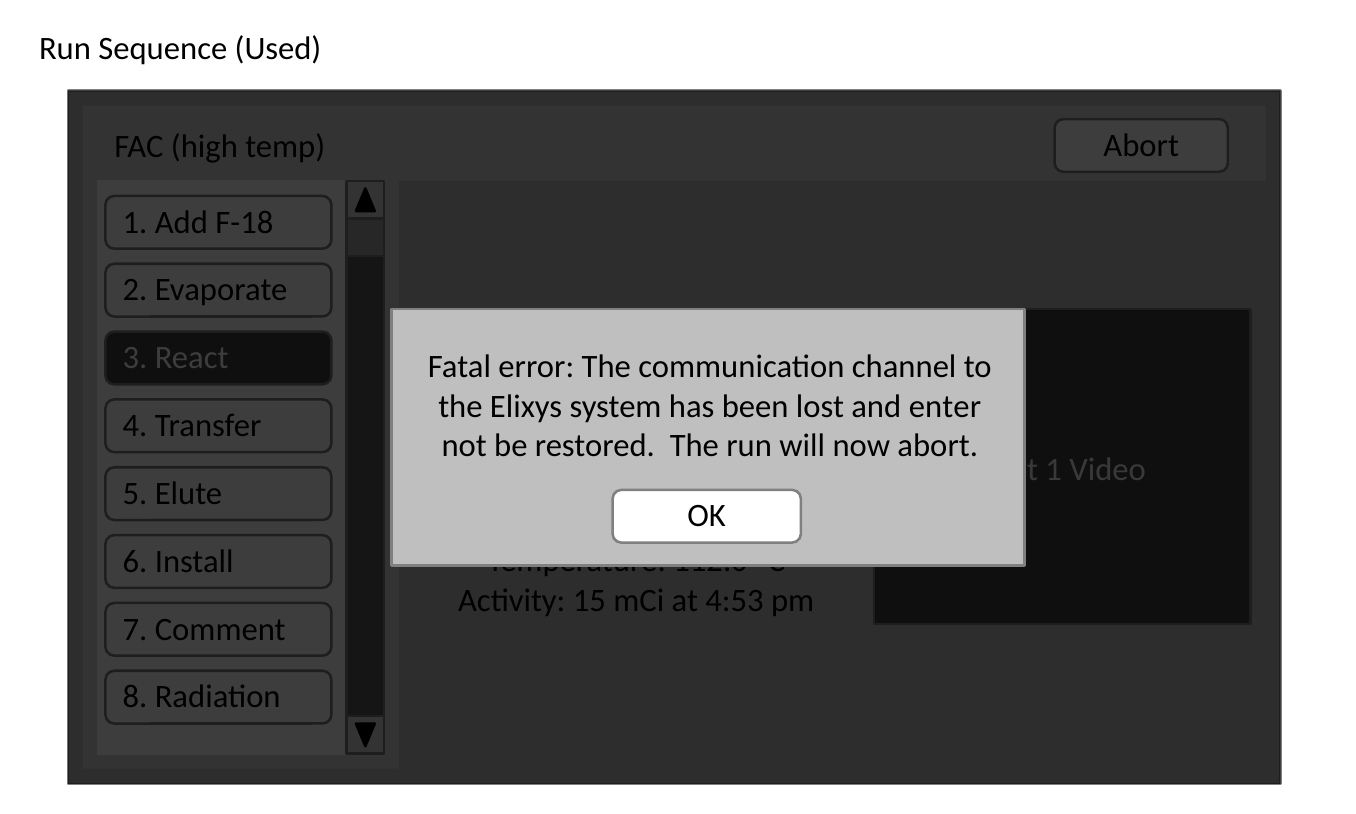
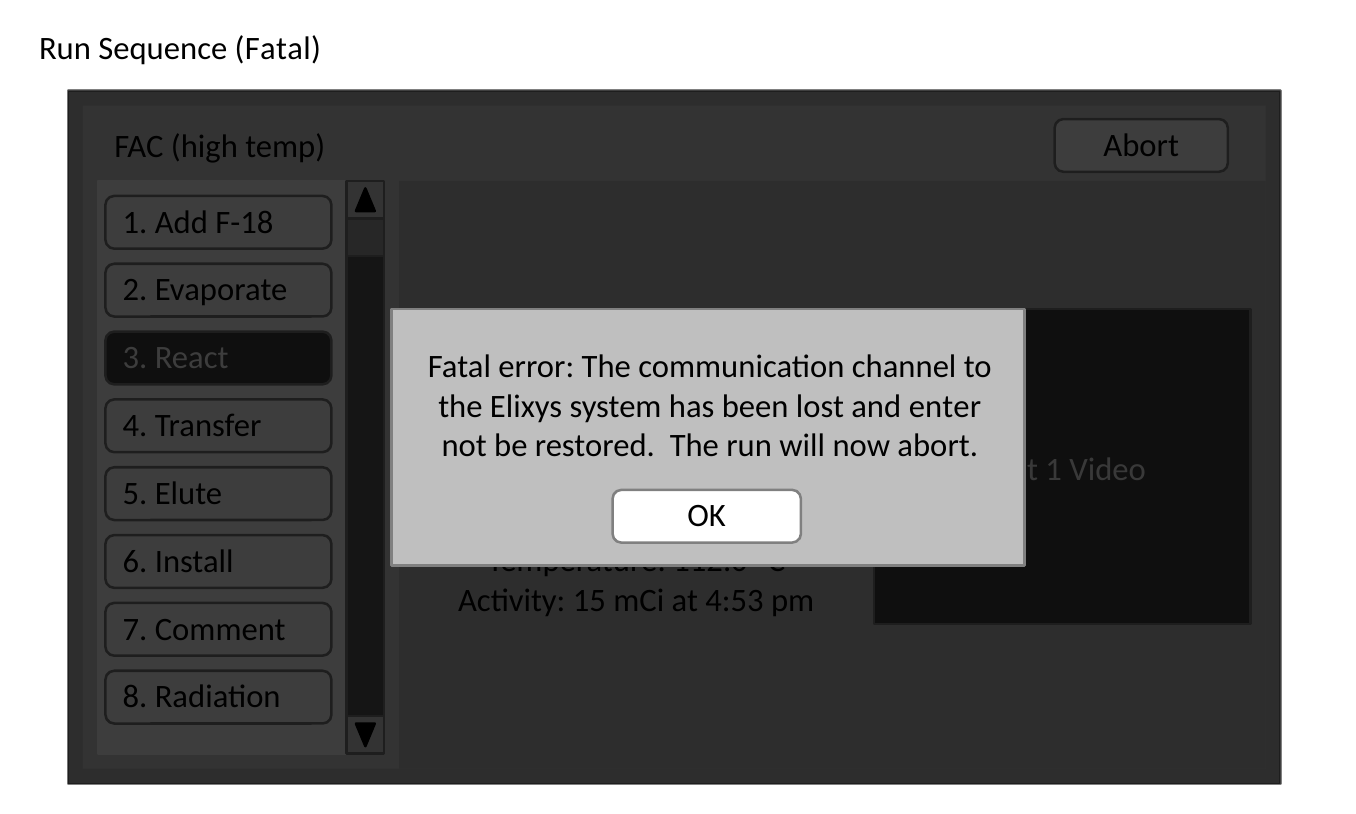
Sequence Used: Used -> Fatal
